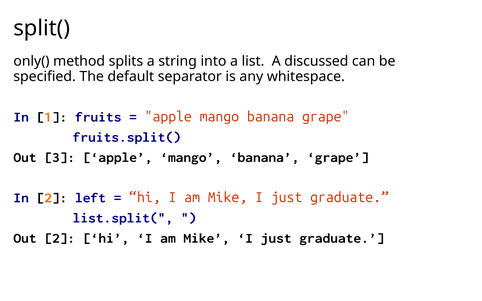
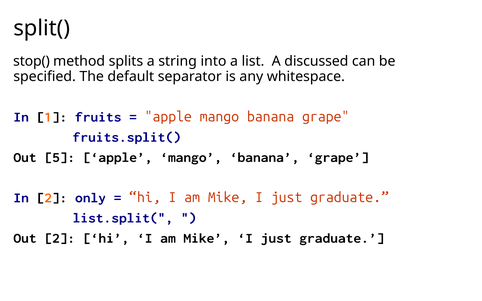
only(: only( -> stop(
3: 3 -> 5
left: left -> only
